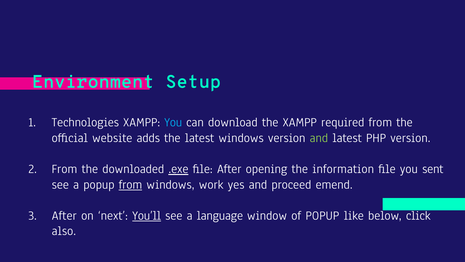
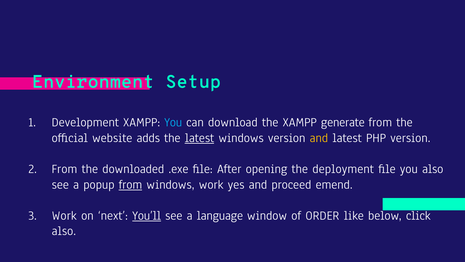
Technologies: Technologies -> Development
required: required -> generate
latest at (199, 138) underline: none -> present
and at (319, 138) colour: light green -> yellow
.exe underline: present -> none
information: information -> deployment
you sent: sent -> also
After at (64, 215): After -> Work
of POPUP: POPUP -> ORDER
